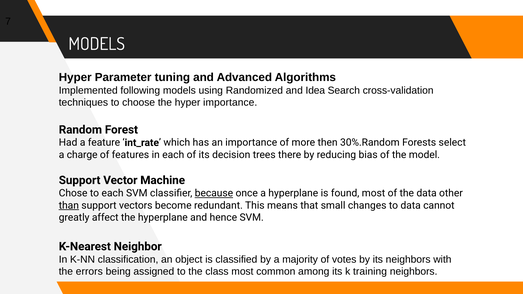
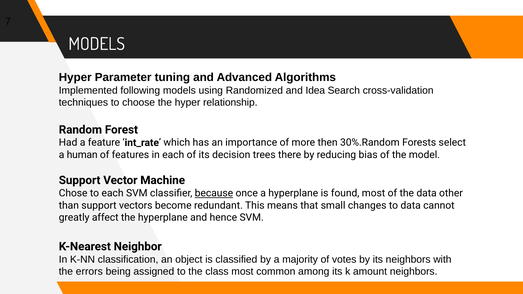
hyper importance: importance -> relationship
charge: charge -> human
than underline: present -> none
training: training -> amount
